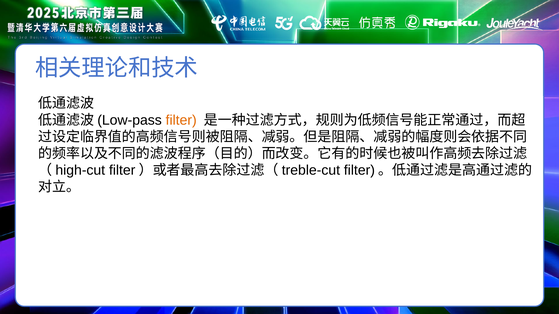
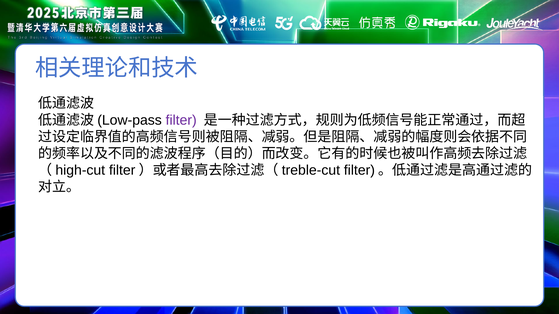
filter colour: orange -> purple
